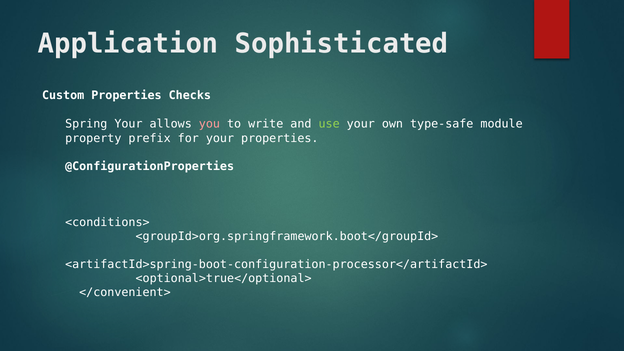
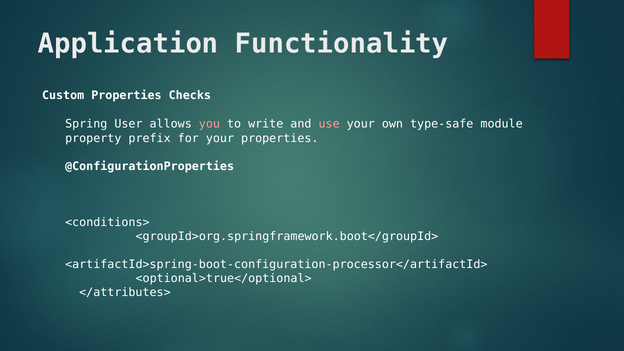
Sophisticated: Sophisticated -> Functionality
Spring Your: Your -> User
use colour: light green -> pink
</convenient>: </convenient> -> </attributes>
